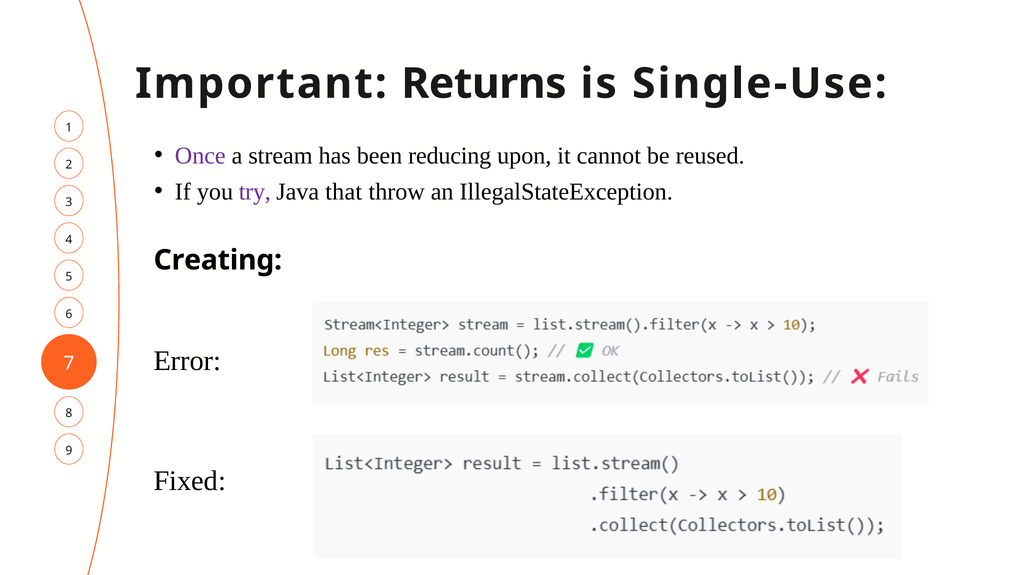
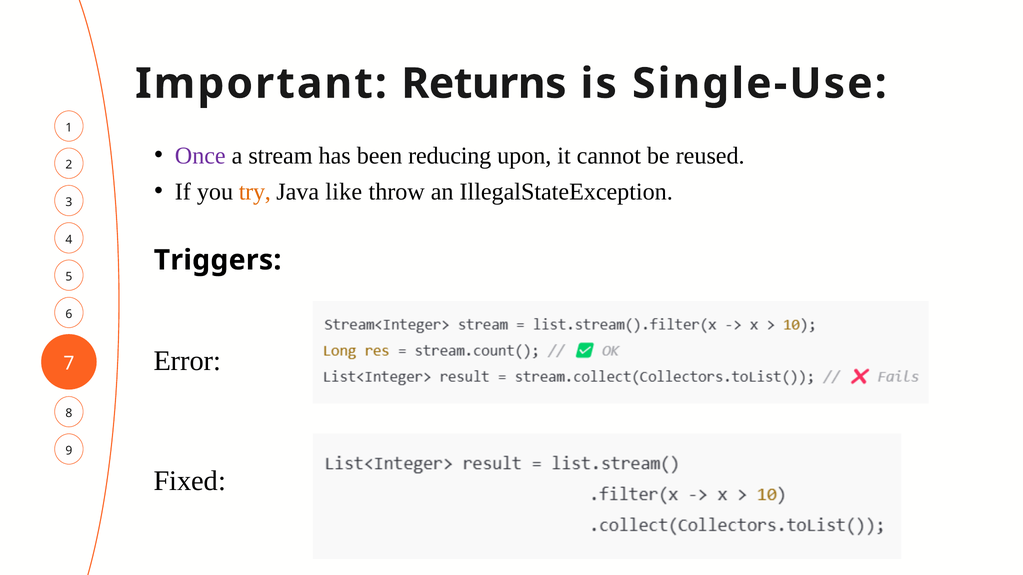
try colour: purple -> orange
that: that -> like
Creating: Creating -> Triggers
